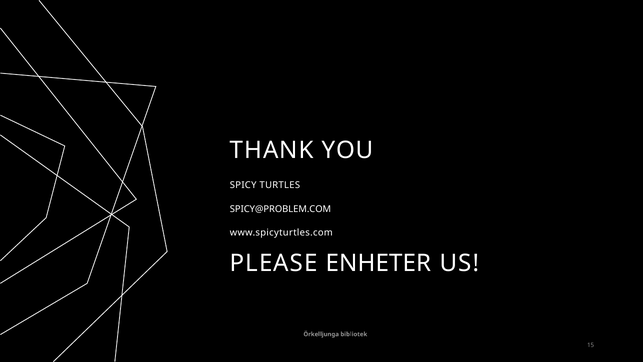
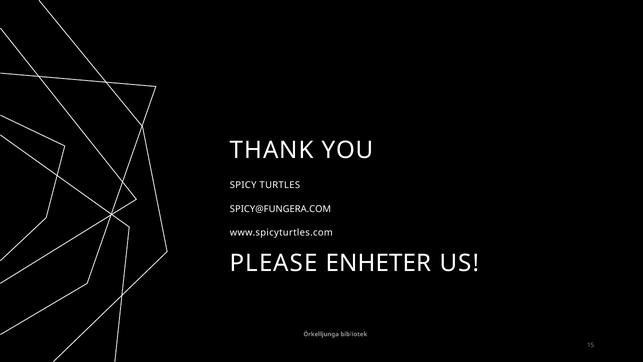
SPICY@PROBLEM.COM: SPICY@PROBLEM.COM -> SPICY@FUNGERA.COM
